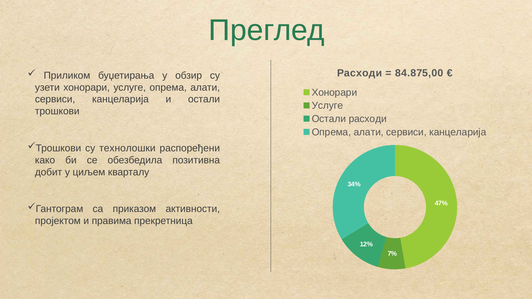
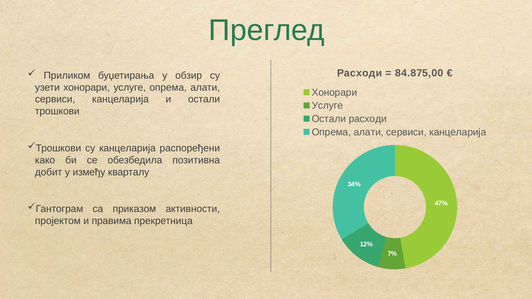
су технолошки: технолошки -> канцеларија
циљем: циљем -> између
